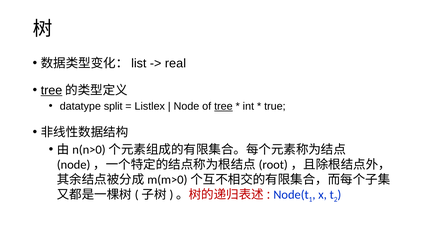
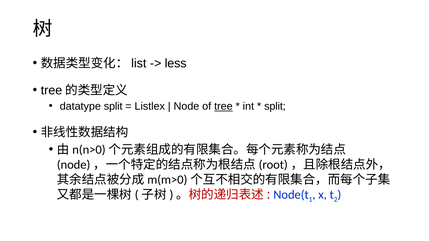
real: real -> less
tree at (51, 90) underline: present -> none
true at (275, 107): true -> split
